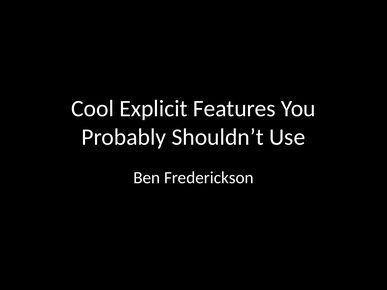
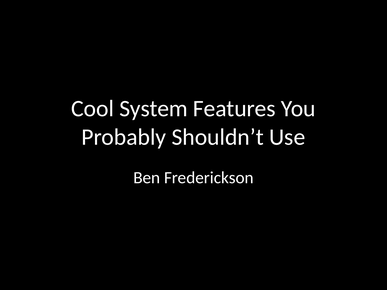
Explicit: Explicit -> System
